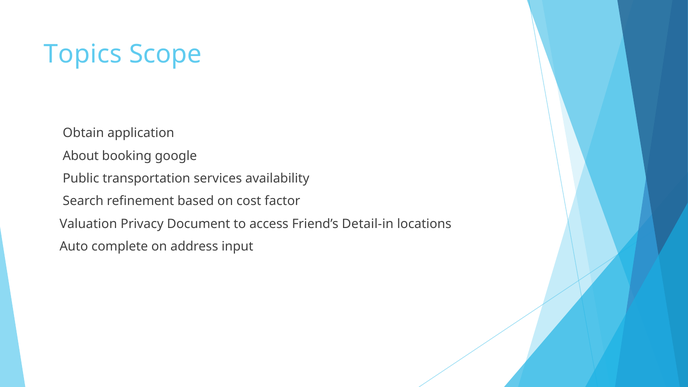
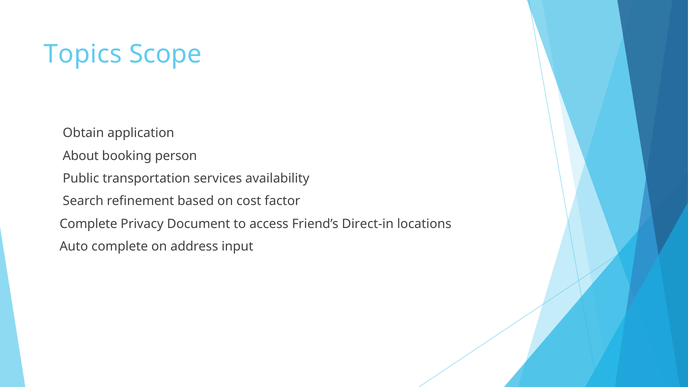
google: google -> person
Valuation at (88, 224): Valuation -> Complete
Detail-in: Detail-in -> Direct-in
